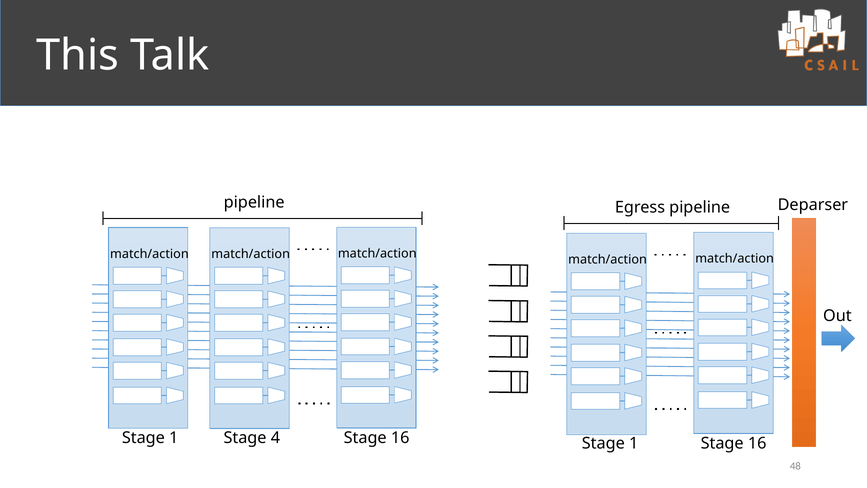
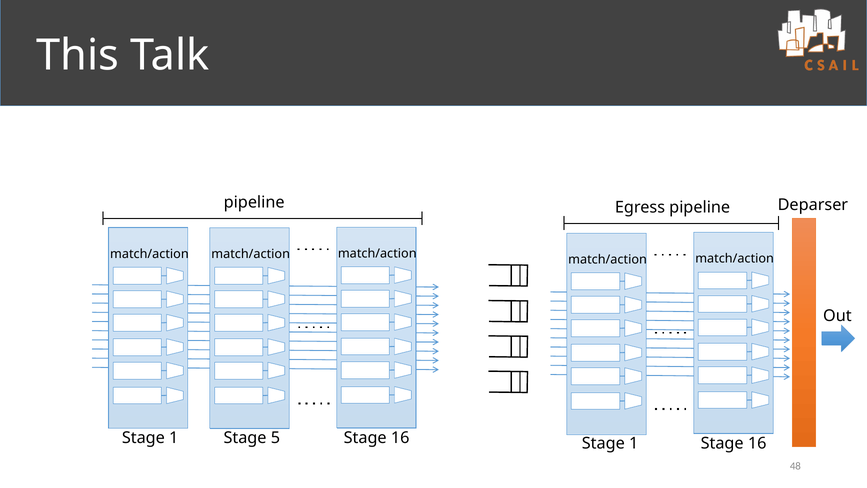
4: 4 -> 5
